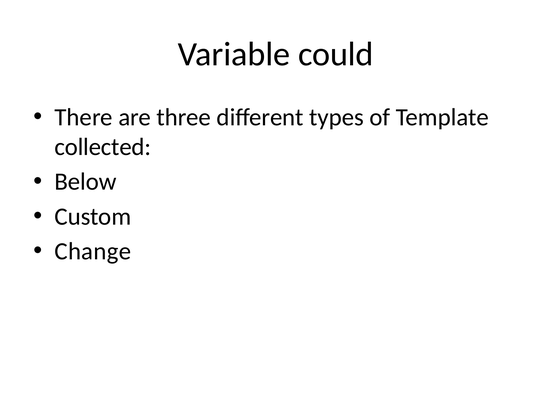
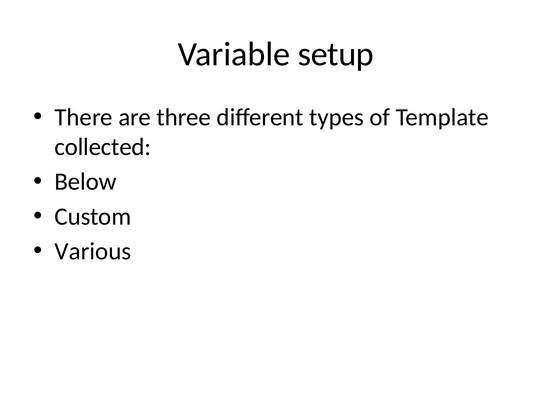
could: could -> setup
Change: Change -> Various
